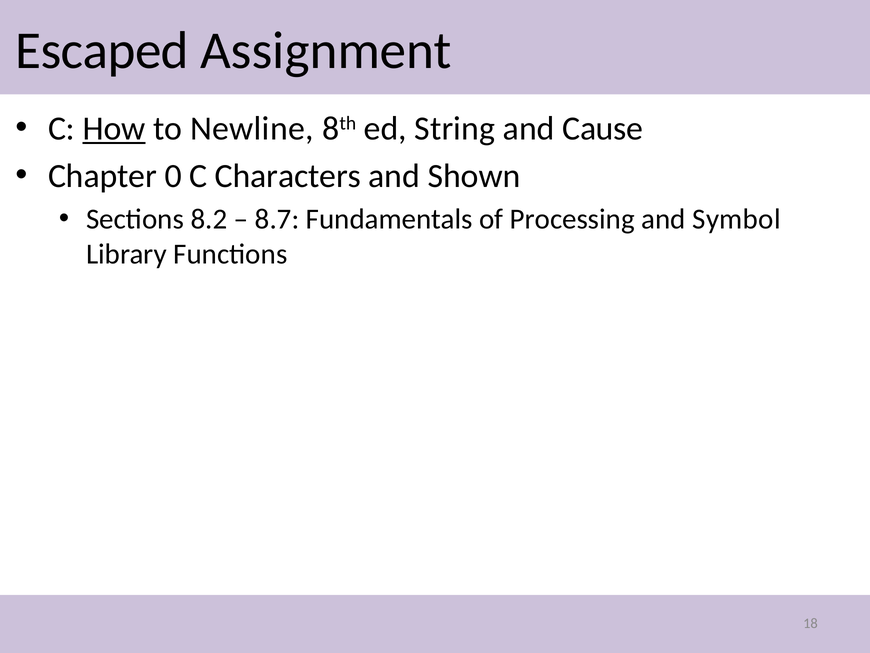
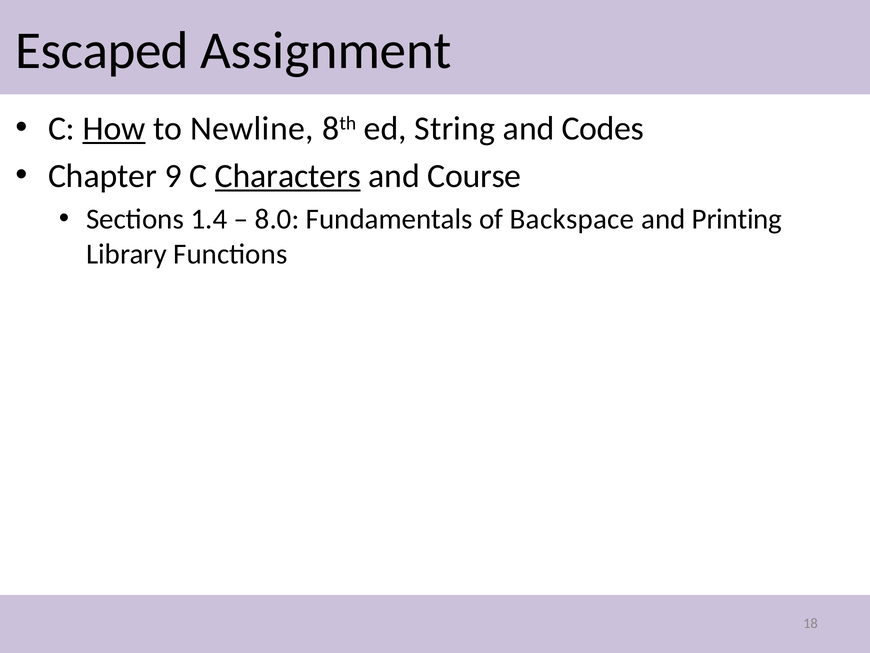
Cause: Cause -> Codes
0: 0 -> 9
Characters underline: none -> present
Shown: Shown -> Course
8.2: 8.2 -> 1.4
8.7: 8.7 -> 8.0
Processing: Processing -> Backspace
Symbol: Symbol -> Printing
